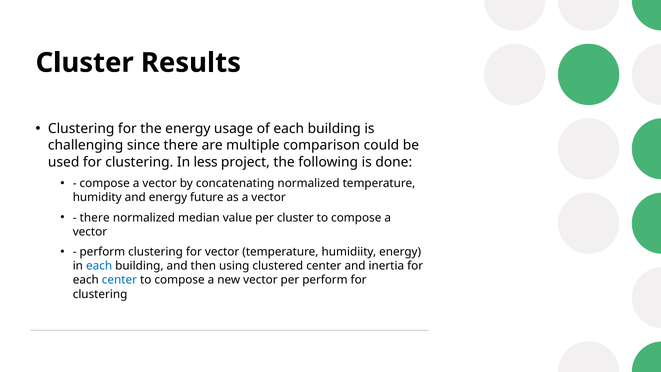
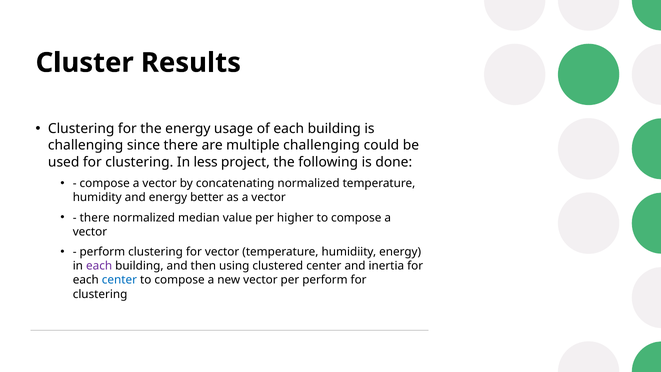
multiple comparison: comparison -> challenging
future: future -> better
per cluster: cluster -> higher
each at (99, 266) colour: blue -> purple
